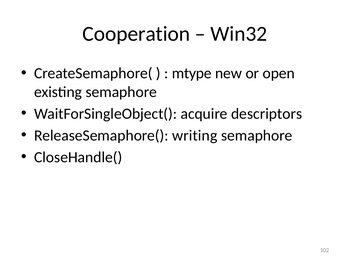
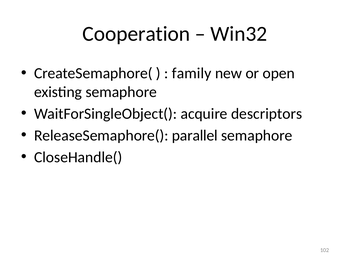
mtype: mtype -> family
writing: writing -> parallel
